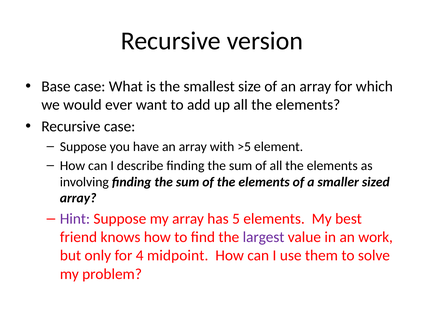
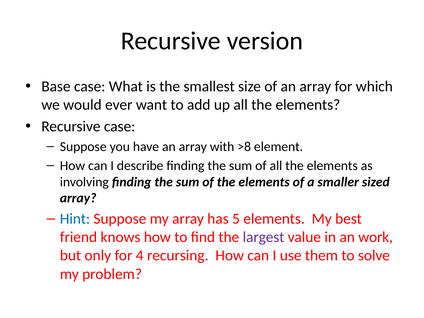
>5: >5 -> >8
Hint colour: purple -> blue
midpoint: midpoint -> recursing
